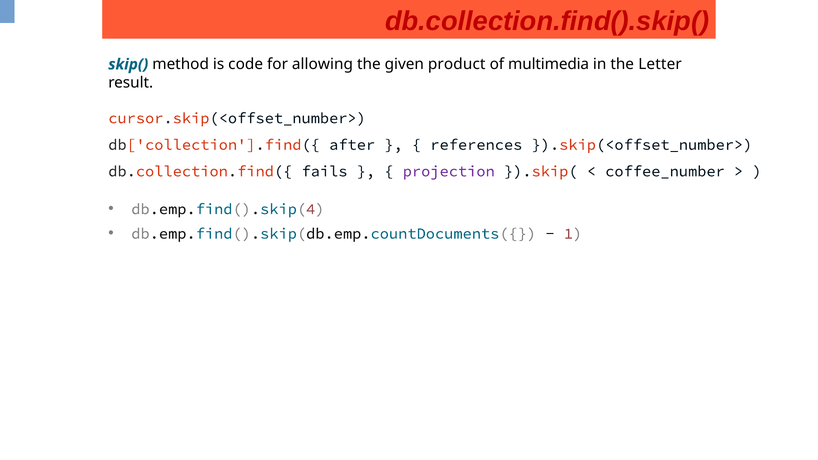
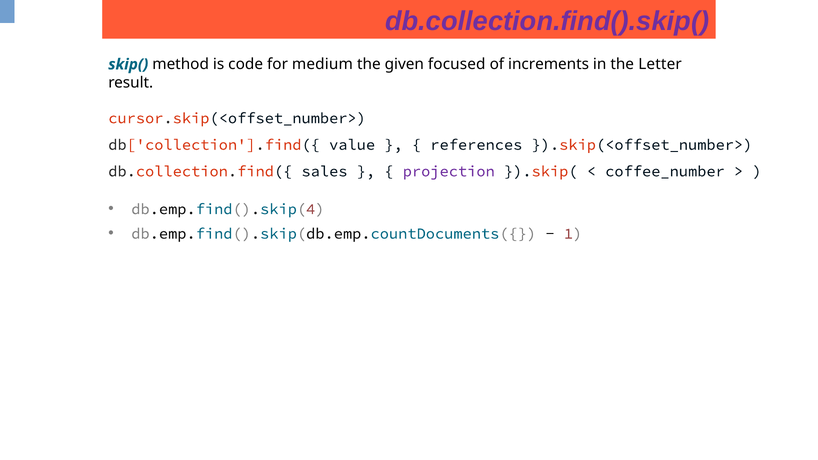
db.collection.find().skip( colour: red -> purple
allowing: allowing -> medium
product: product -> focused
multimedia: multimedia -> increments
after: after -> value
fails: fails -> sales
